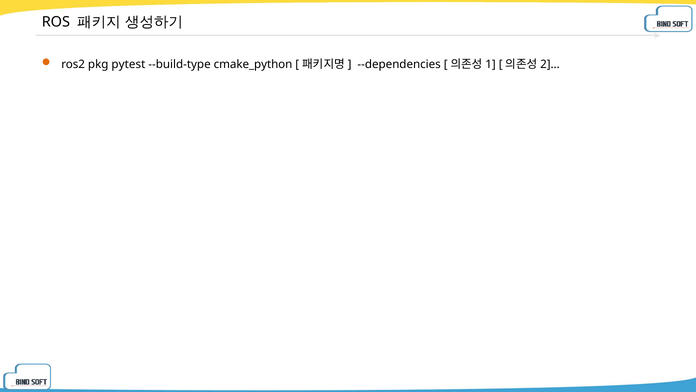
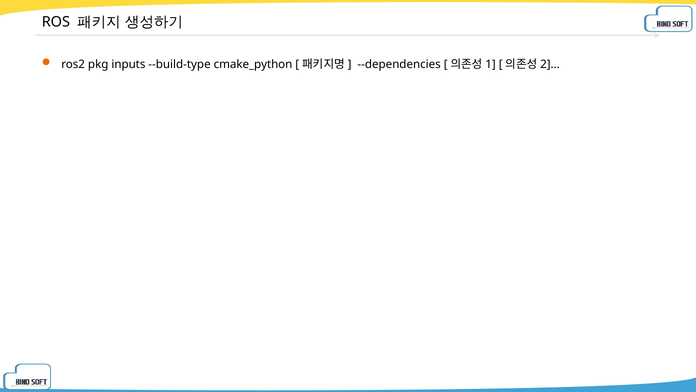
pytest: pytest -> inputs
